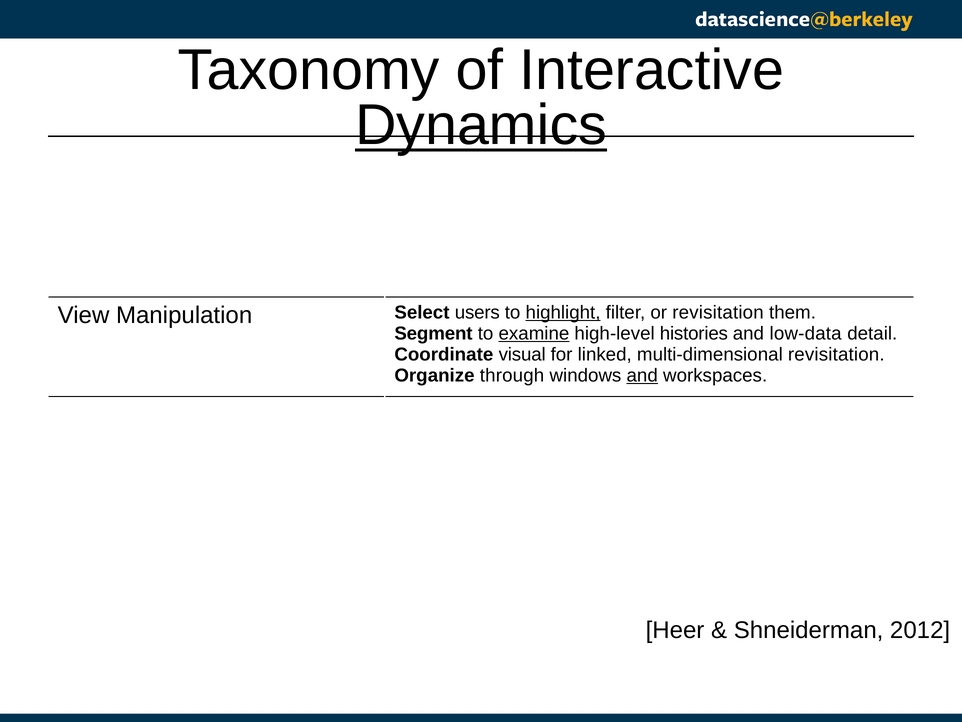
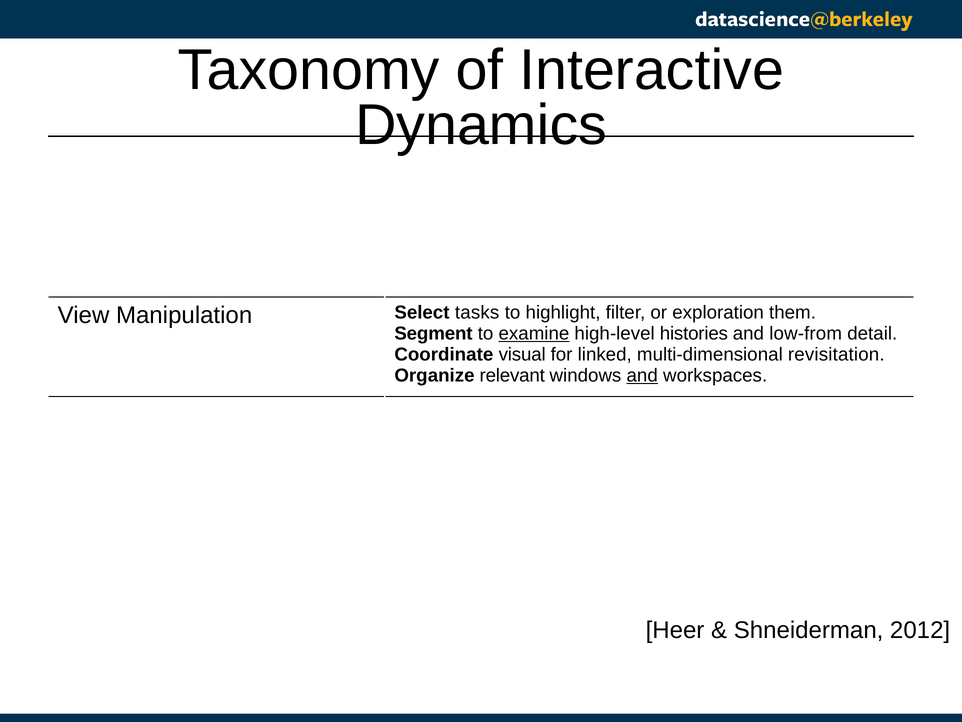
Dynamics underline: present -> none
users: users -> tasks
highlight underline: present -> none
or revisitation: revisitation -> exploration
low-data: low-data -> low-from
through: through -> relevant
